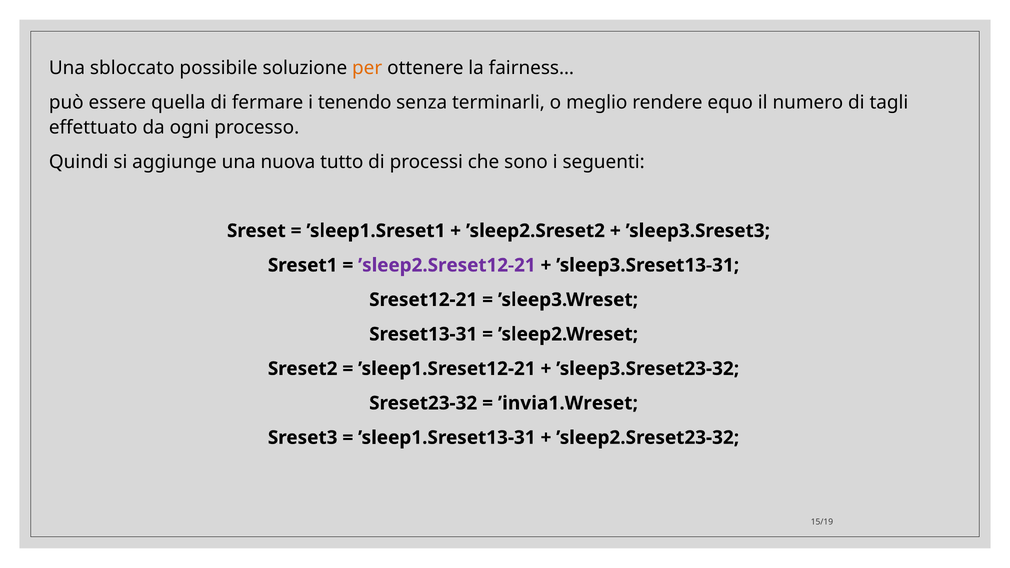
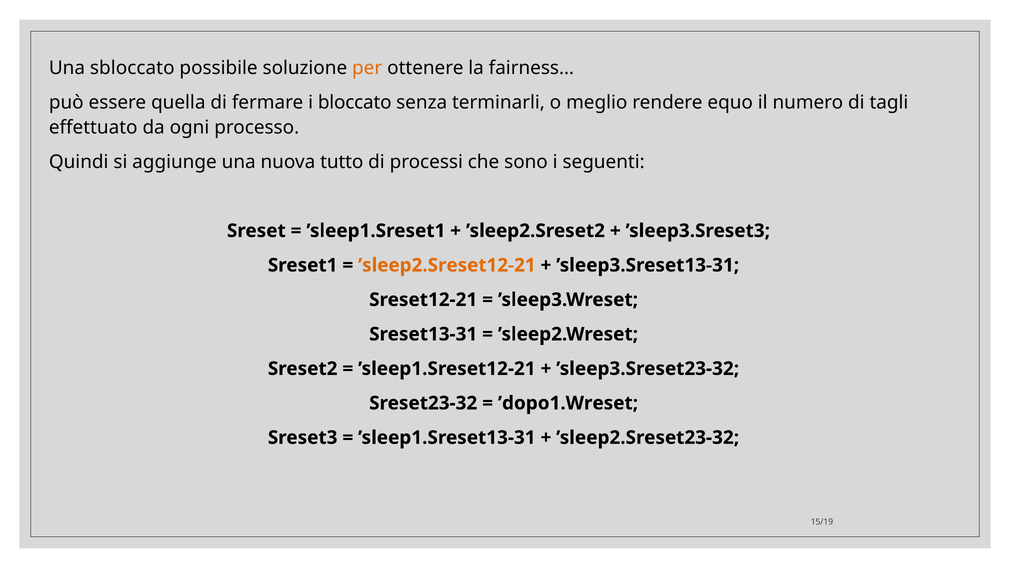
tenendo: tenendo -> bloccato
’sleep2.Sreset12-21 colour: purple -> orange
’invia1.Wreset: ’invia1.Wreset -> ’dopo1.Wreset
